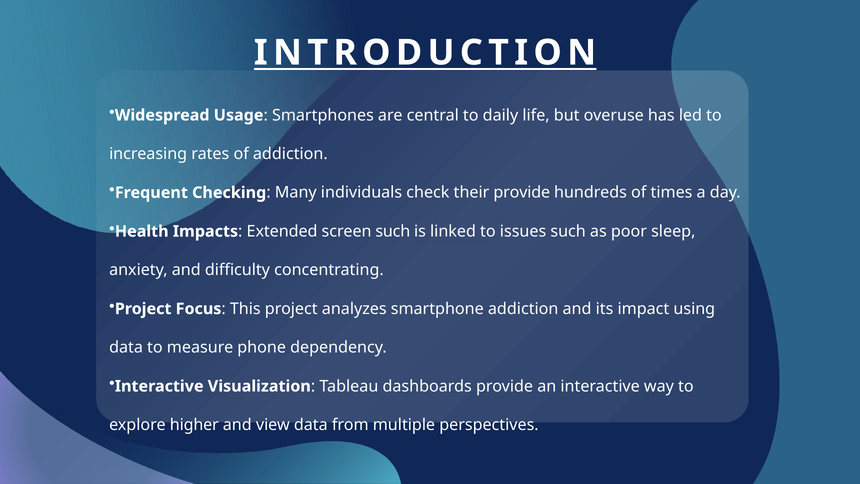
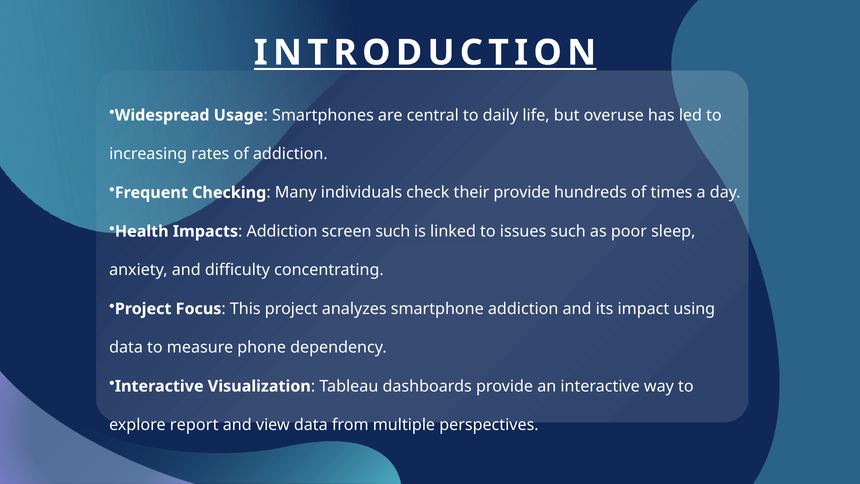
Extended at (282, 231): Extended -> Addiction
higher: higher -> report
